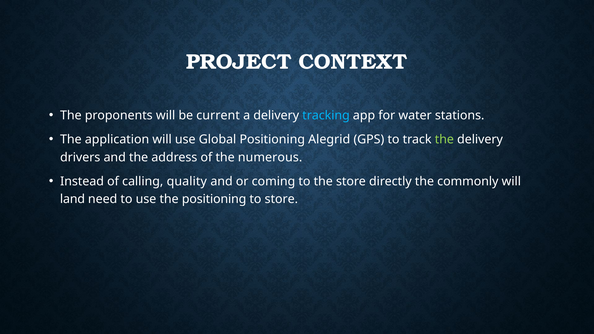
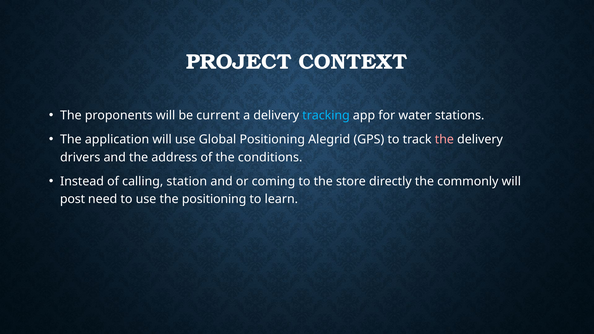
the at (444, 140) colour: light green -> pink
numerous: numerous -> conditions
quality: quality -> station
land: land -> post
to store: store -> learn
